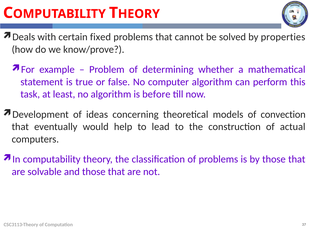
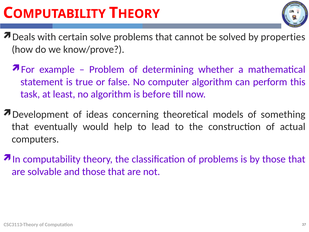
fixed: fixed -> solve
convection: convection -> something
